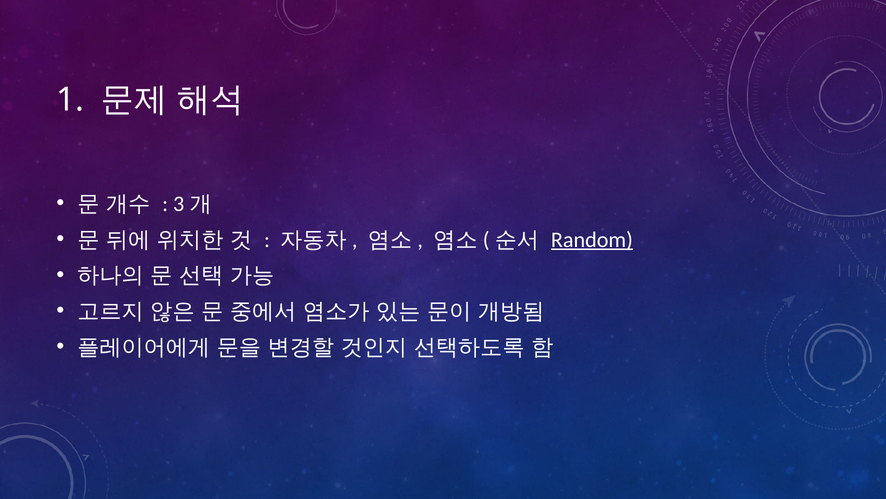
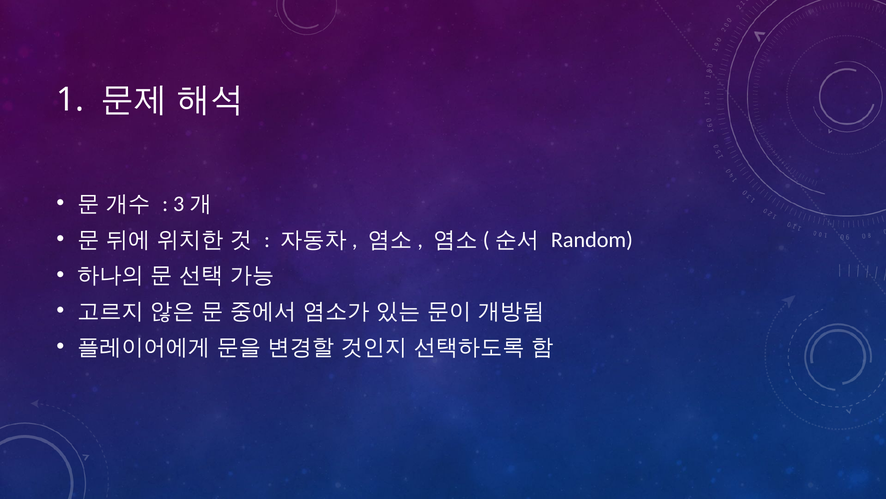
Random underline: present -> none
